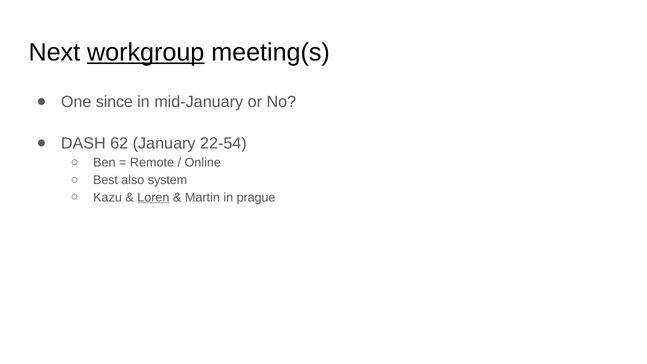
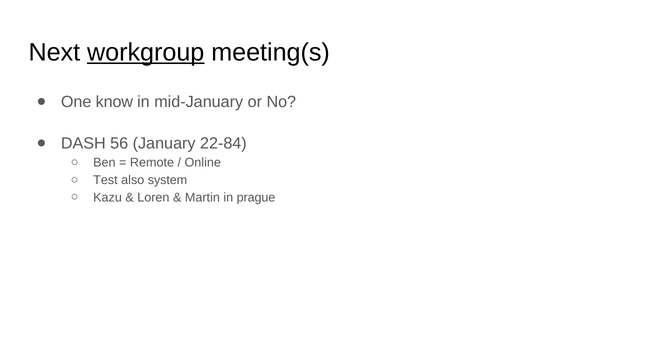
since: since -> know
62: 62 -> 56
22-54: 22-54 -> 22-84
Best: Best -> Test
Loren underline: present -> none
